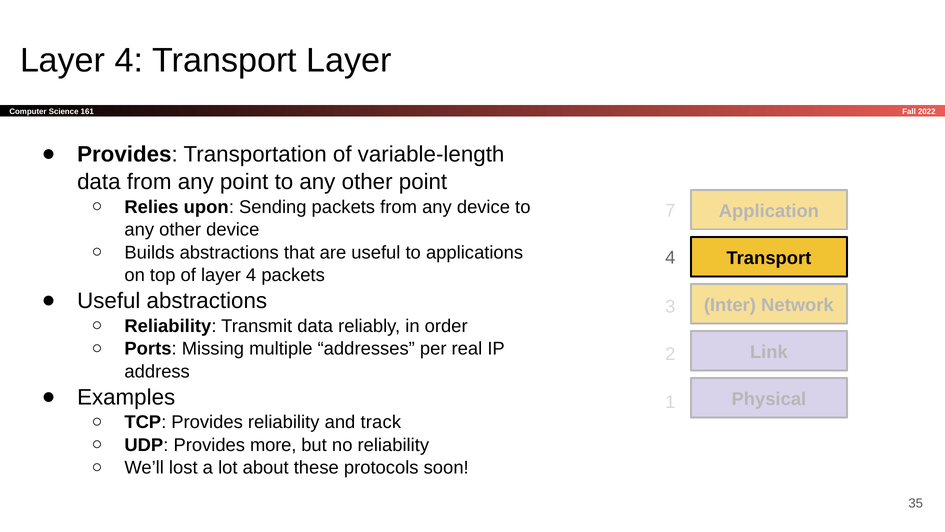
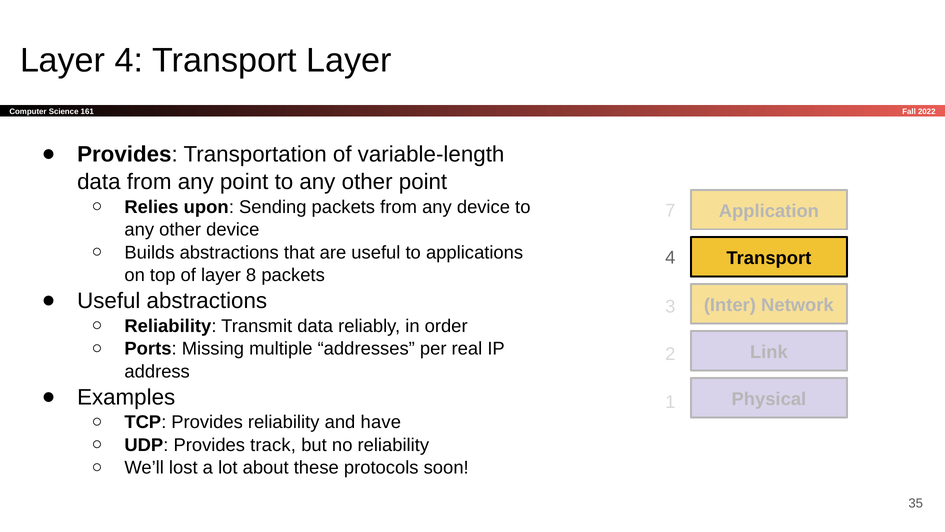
of layer 4: 4 -> 8
track: track -> have
more: more -> track
